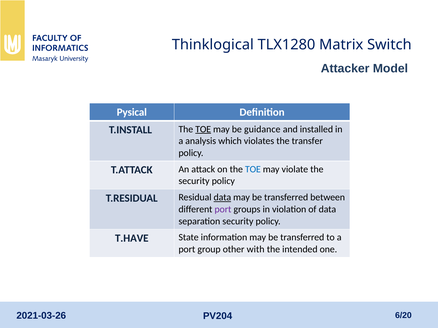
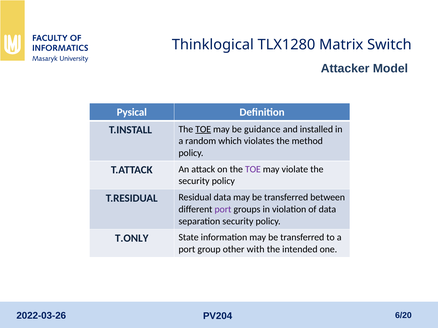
analysis: analysis -> random
transfer: transfer -> method
TOE at (253, 169) colour: blue -> purple
data at (222, 198) underline: present -> none
T.HAVE: T.HAVE -> T.ONLY
2021-03-26: 2021-03-26 -> 2022-03-26
